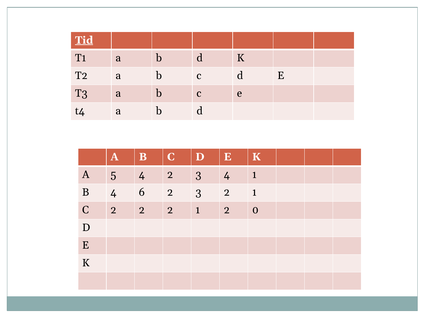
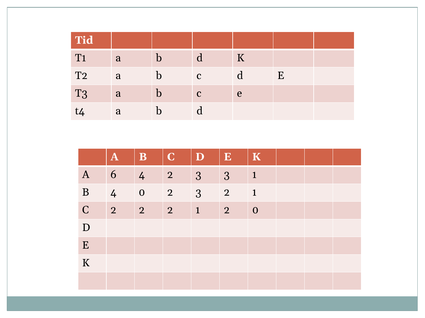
Tid underline: present -> none
5: 5 -> 6
3 4: 4 -> 3
4 6: 6 -> 0
